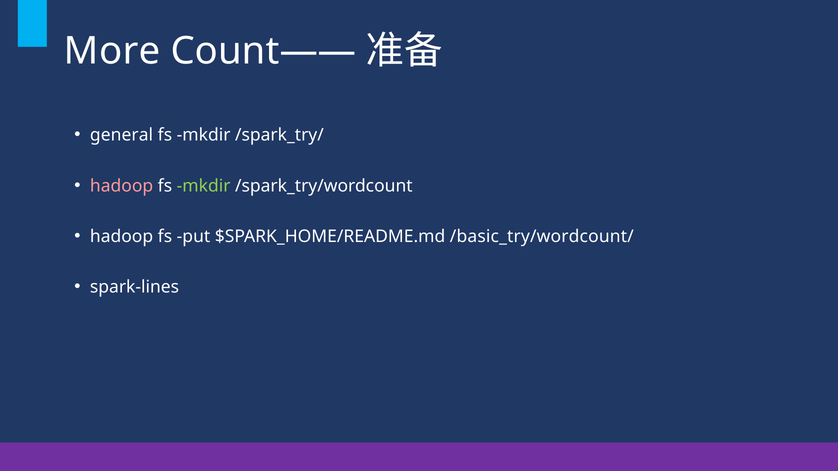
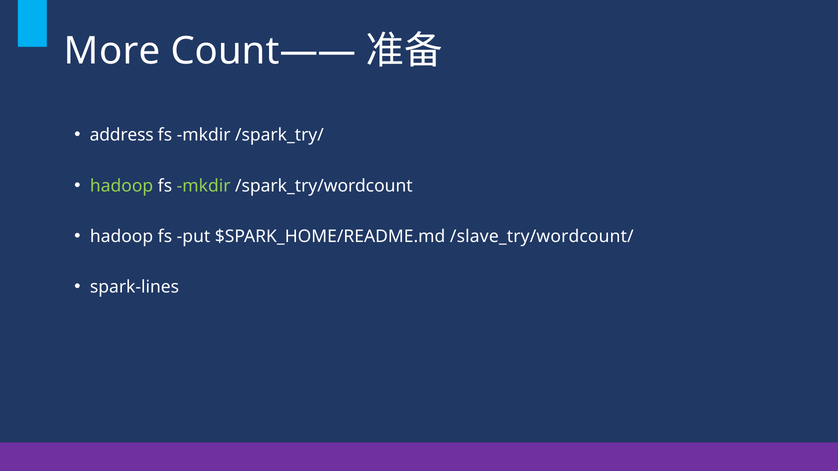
general: general -> address
hadoop at (122, 186) colour: pink -> light green
/basic_try/wordcount/: /basic_try/wordcount/ -> /slave_try/wordcount/
